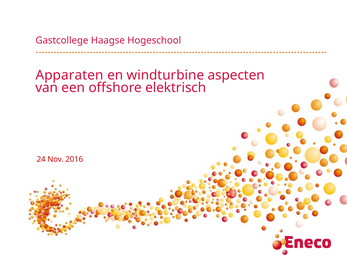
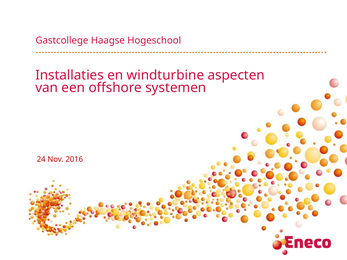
Apparaten: Apparaten -> Installaties
elektrisch: elektrisch -> systemen
